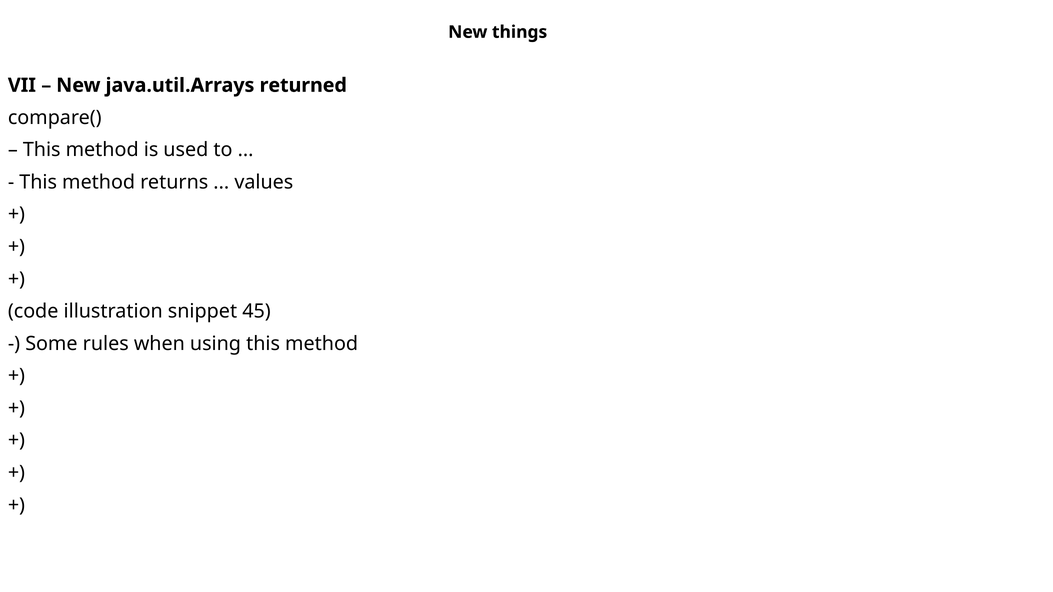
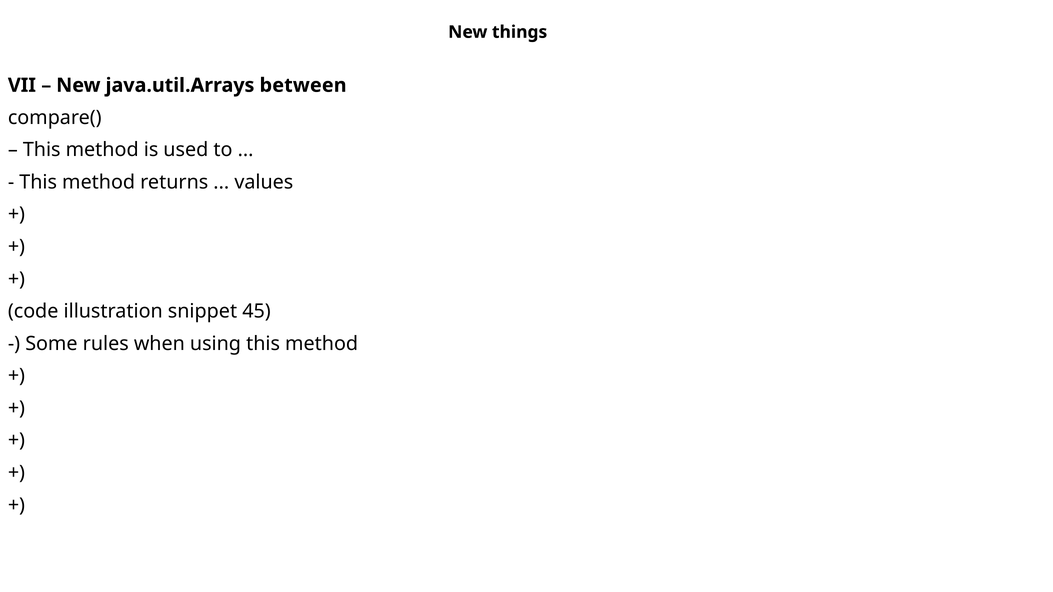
returned: returned -> between
